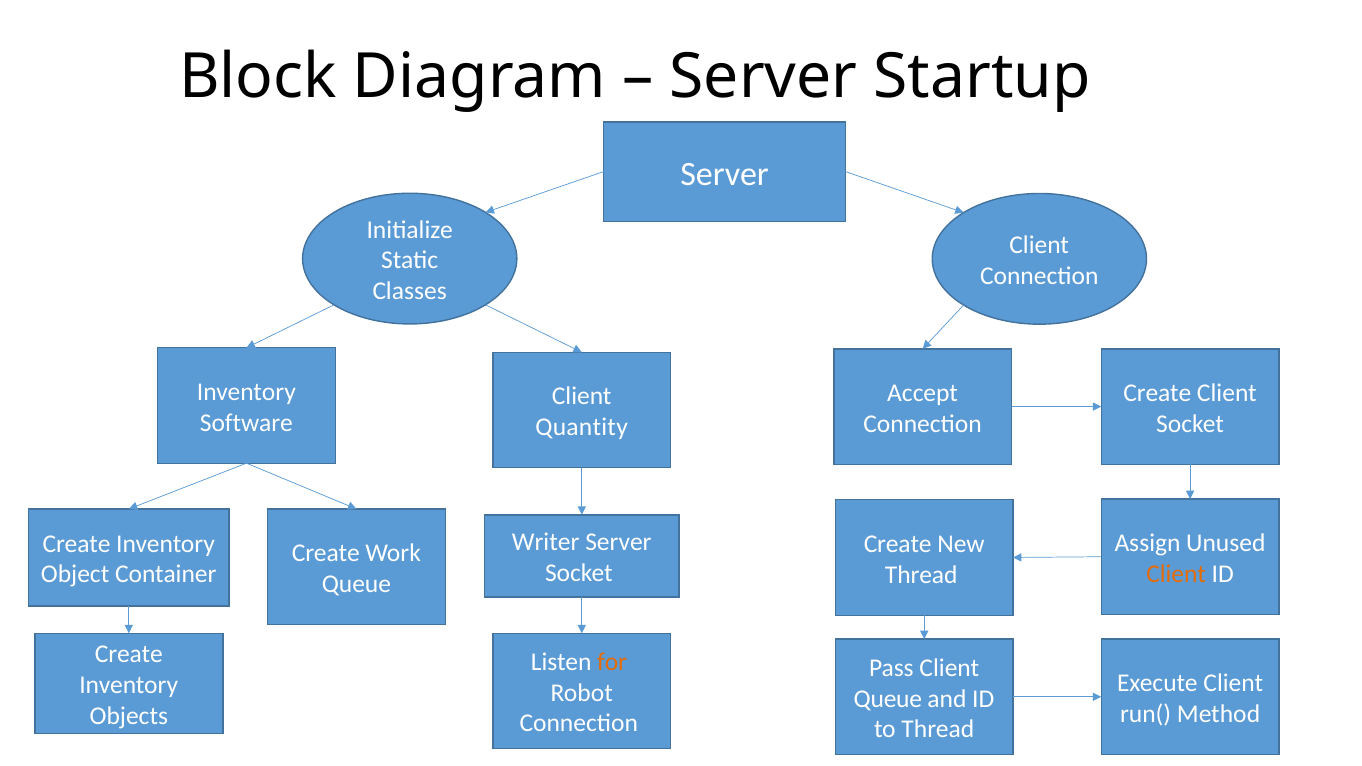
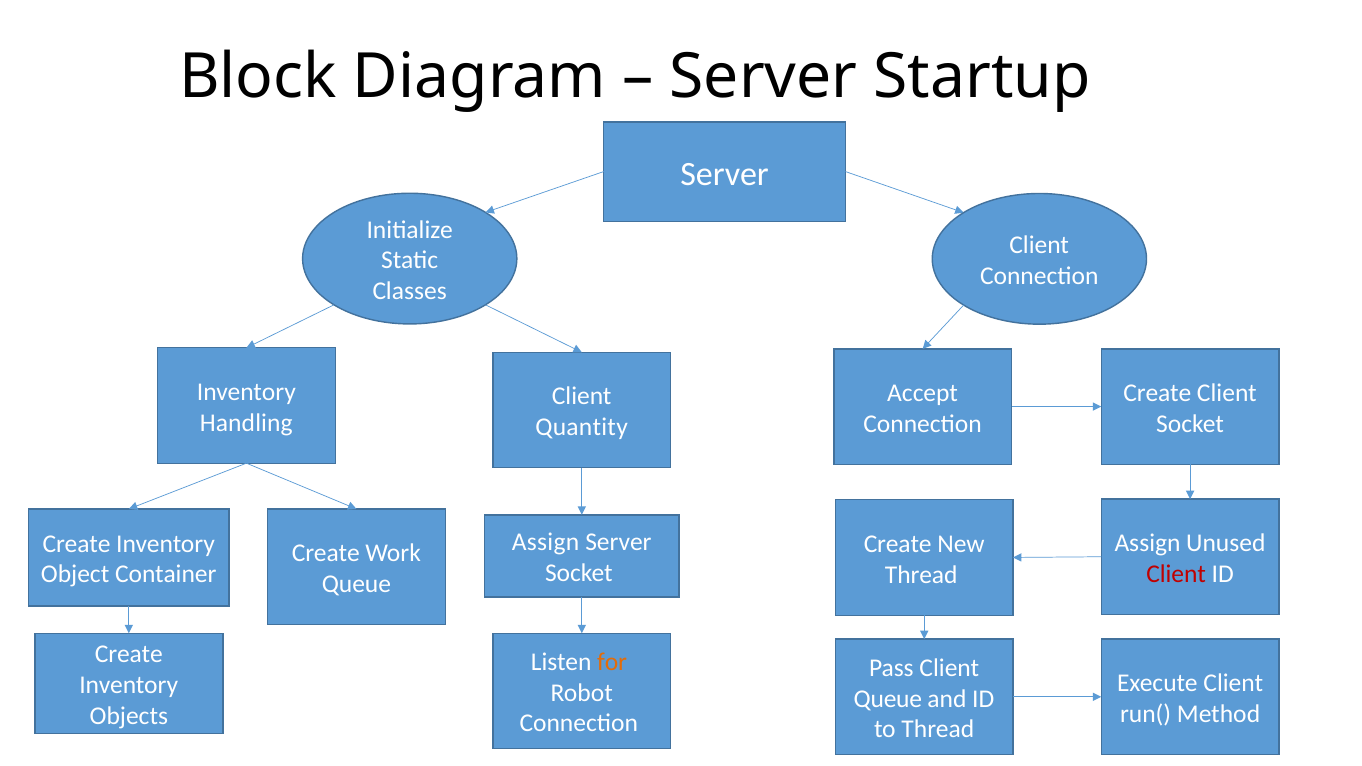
Software: Software -> Handling
Writer at (546, 542): Writer -> Assign
Client at (1176, 574) colour: orange -> red
